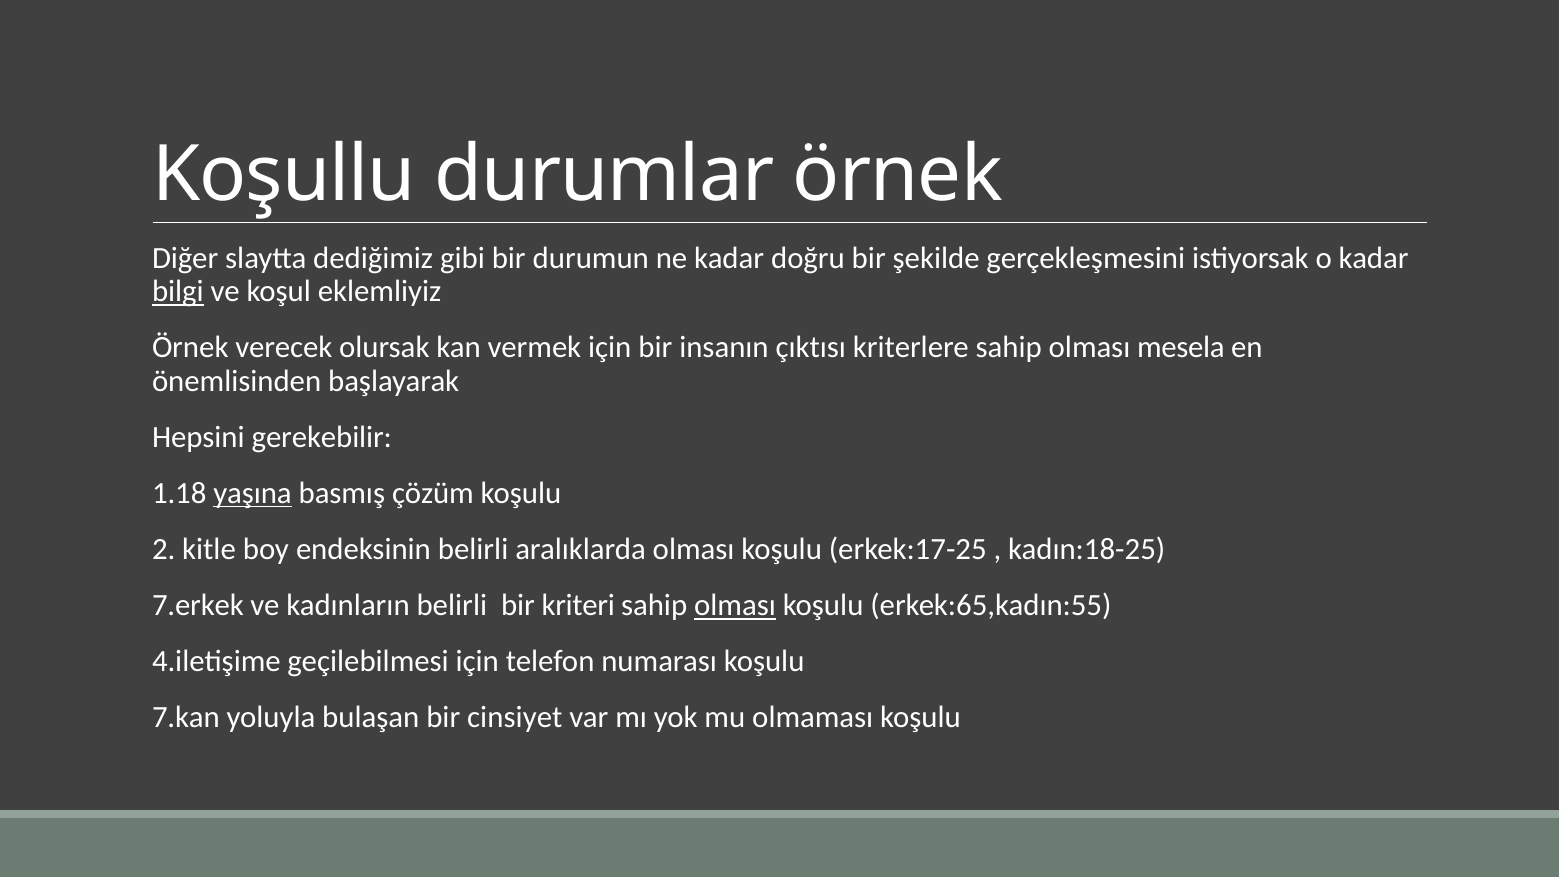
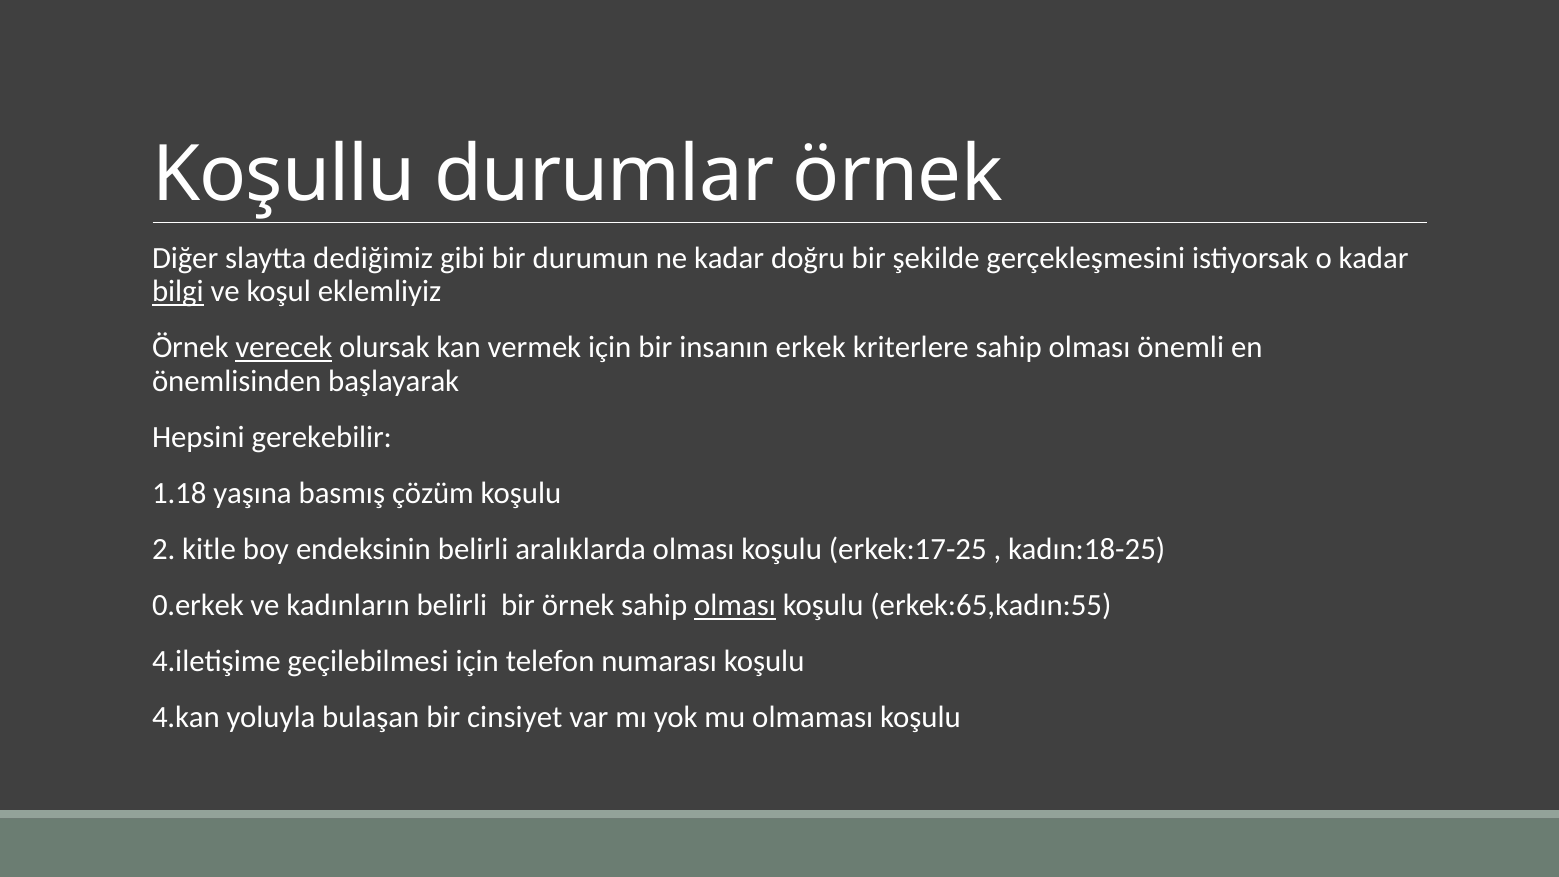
verecek underline: none -> present
çıktısı: çıktısı -> erkek
mesela: mesela -> önemli
yaşına underline: present -> none
7.erkek: 7.erkek -> 0.erkek
bir kriteri: kriteri -> örnek
7.kan: 7.kan -> 4.kan
